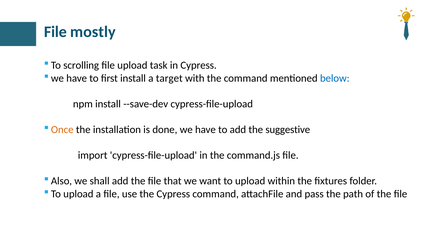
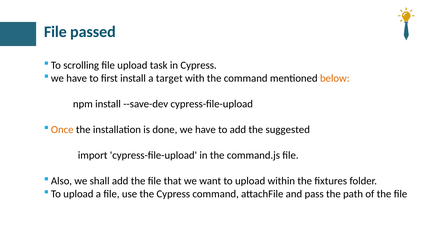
mostly: mostly -> passed
below colour: blue -> orange
suggestive: suggestive -> suggested
